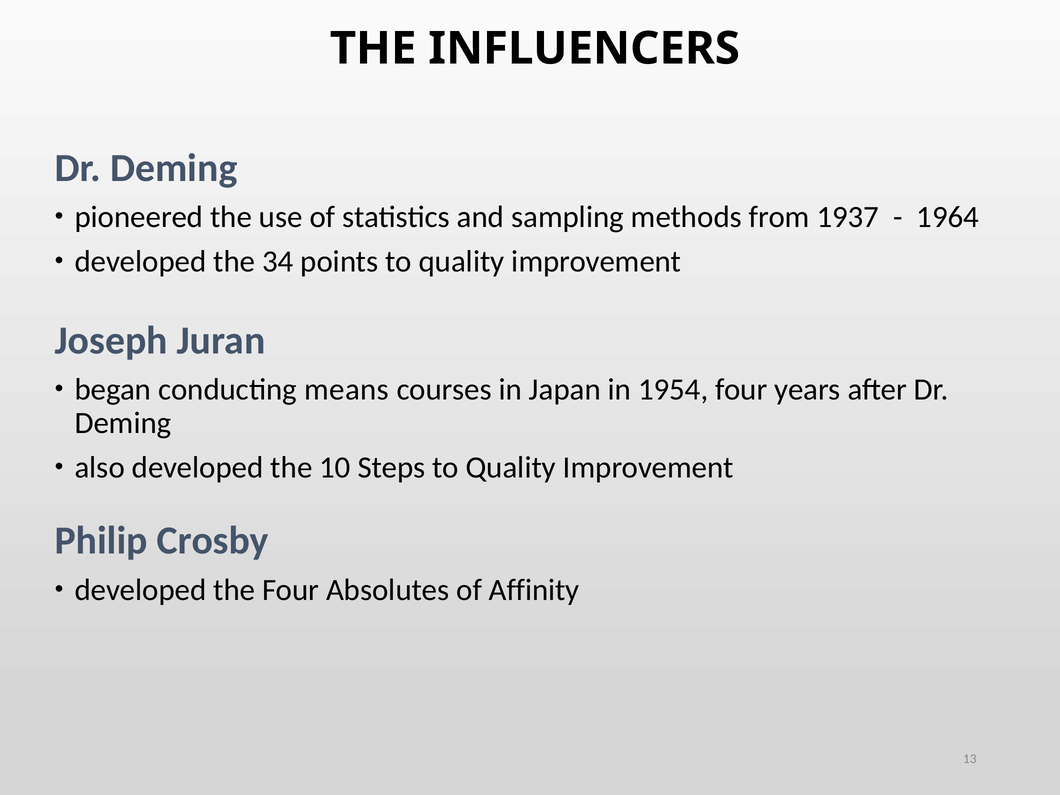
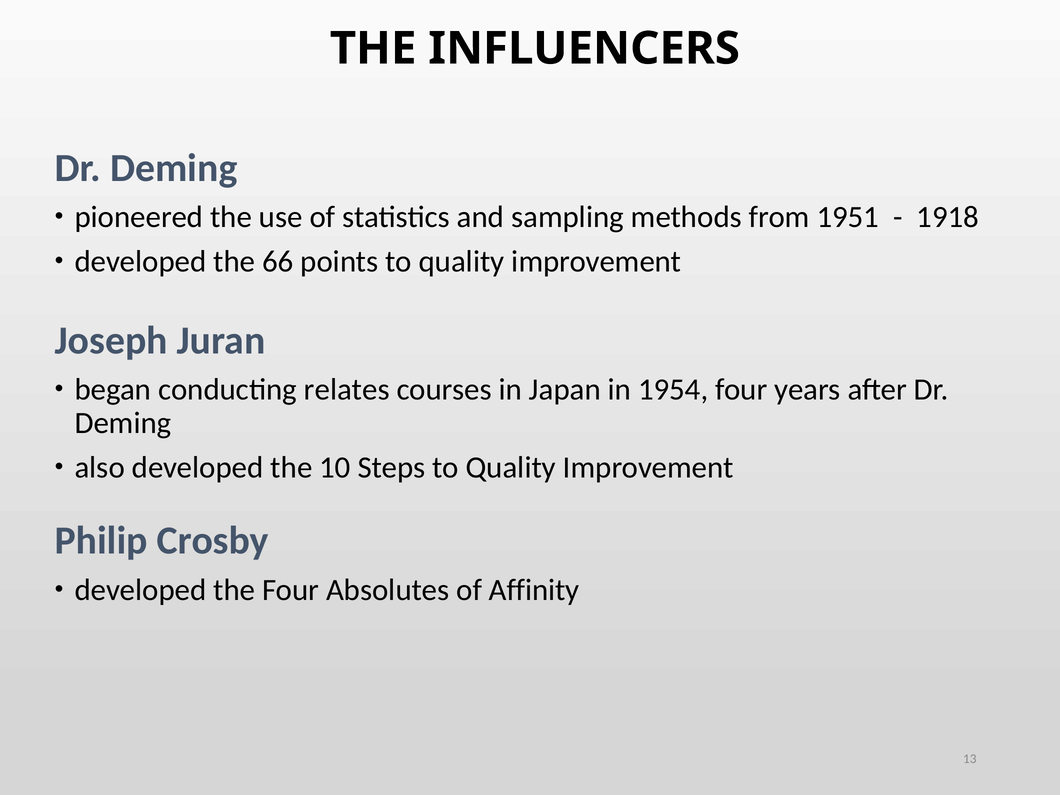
1937: 1937 -> 1951
1964: 1964 -> 1918
34: 34 -> 66
means: means -> relates
